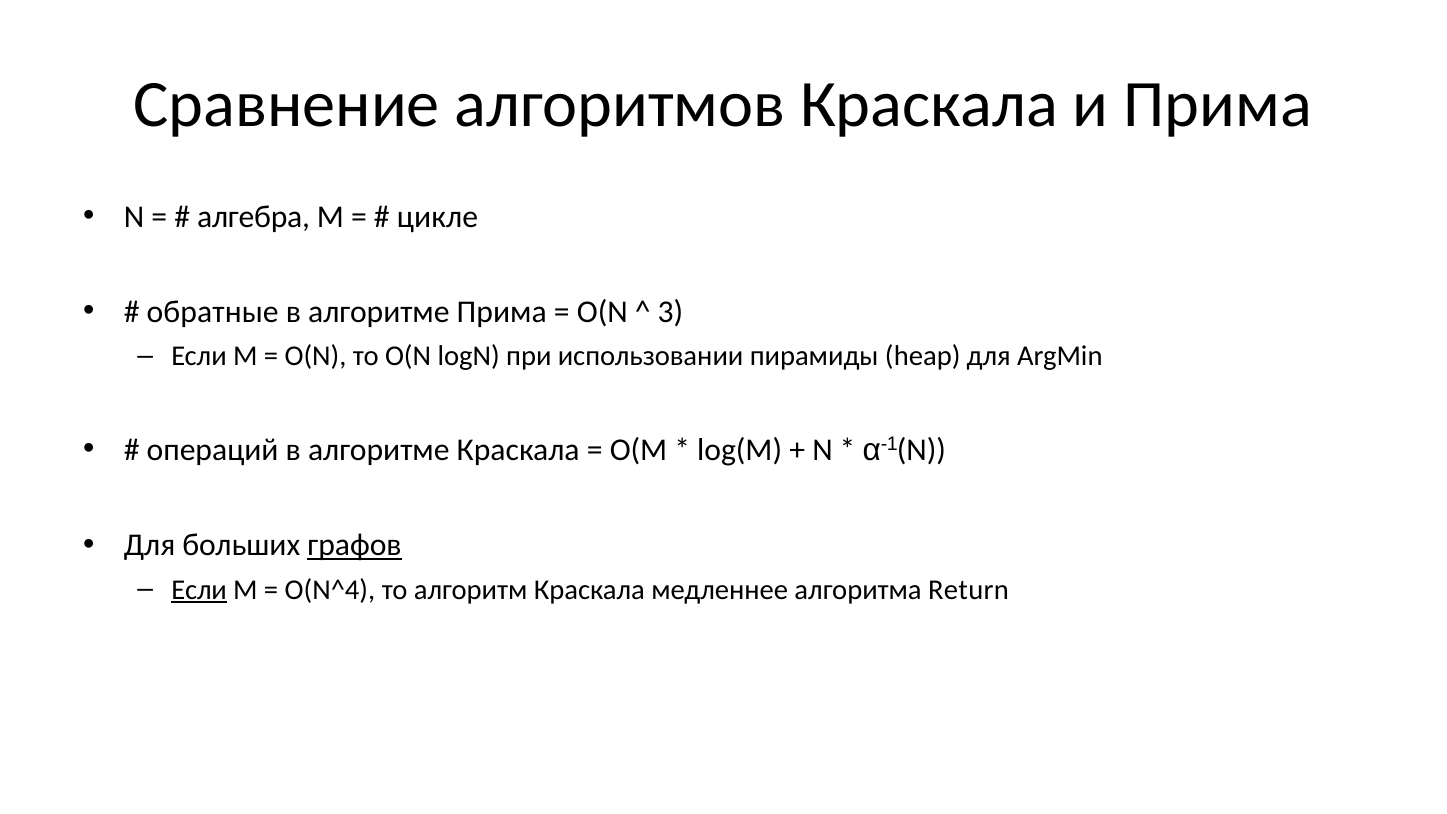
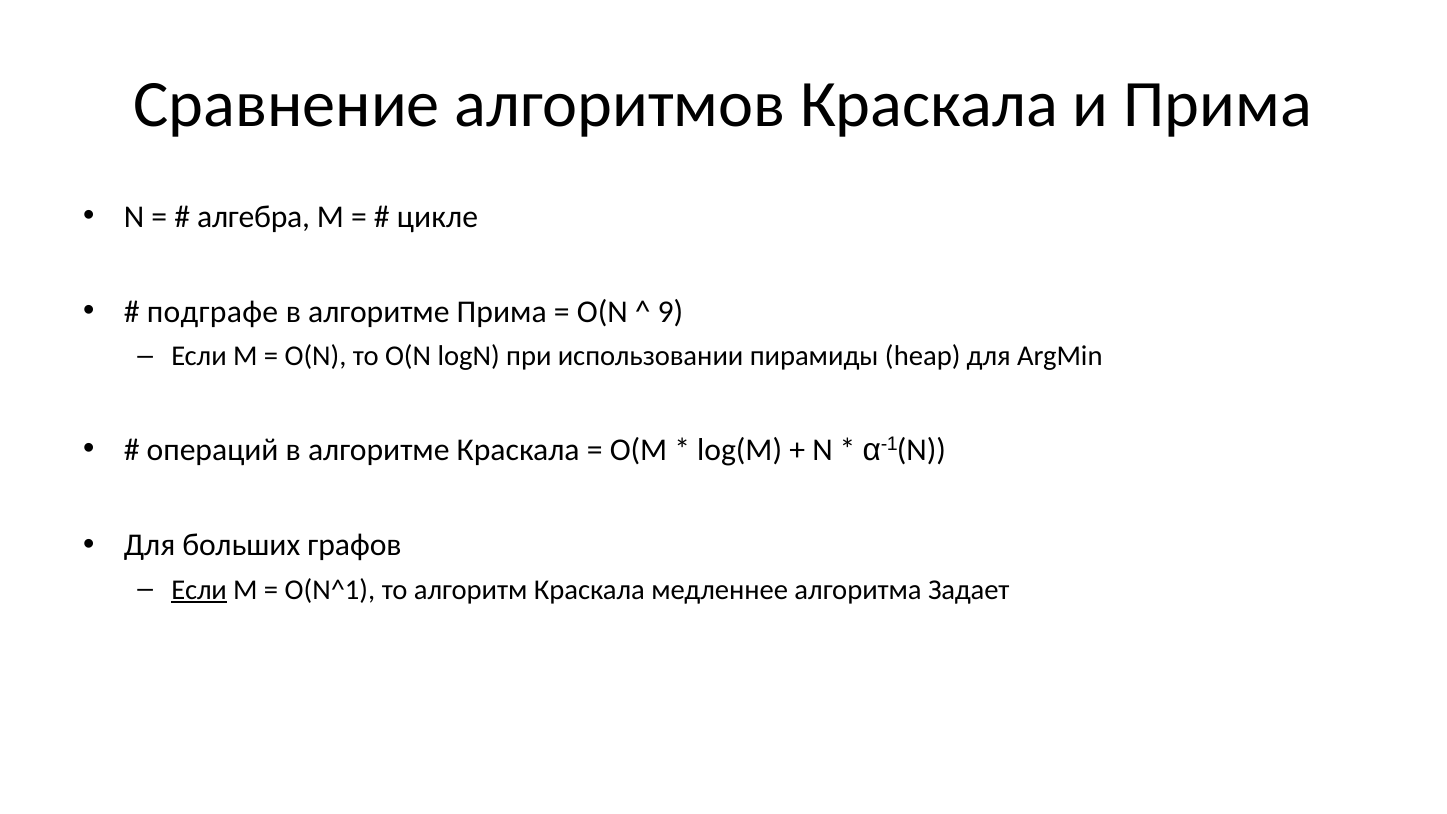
обратные: обратные -> подграфе
3: 3 -> 9
графов underline: present -> none
O(N^4: O(N^4 -> O(N^1
Return: Return -> Задает
